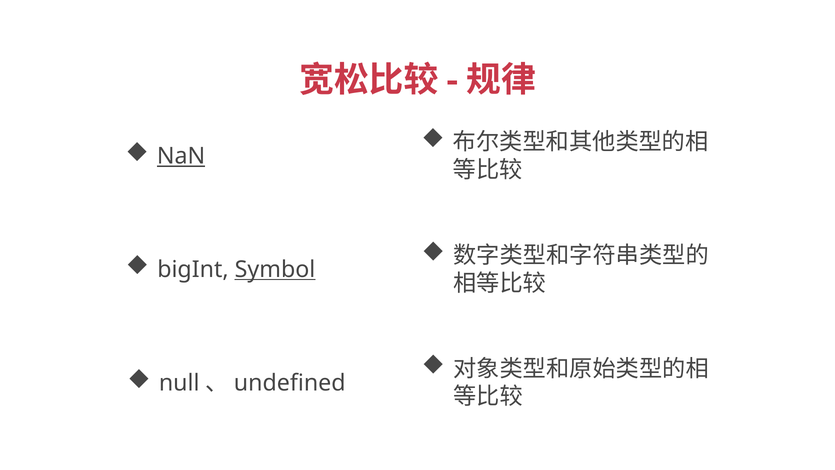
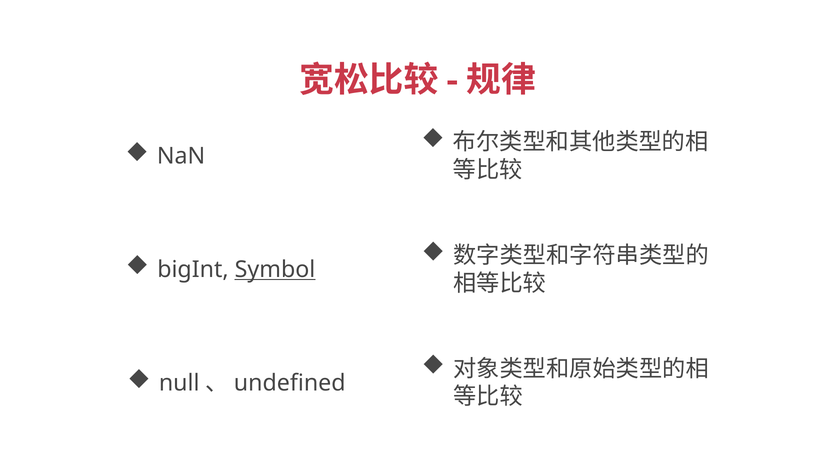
NaN underline: present -> none
